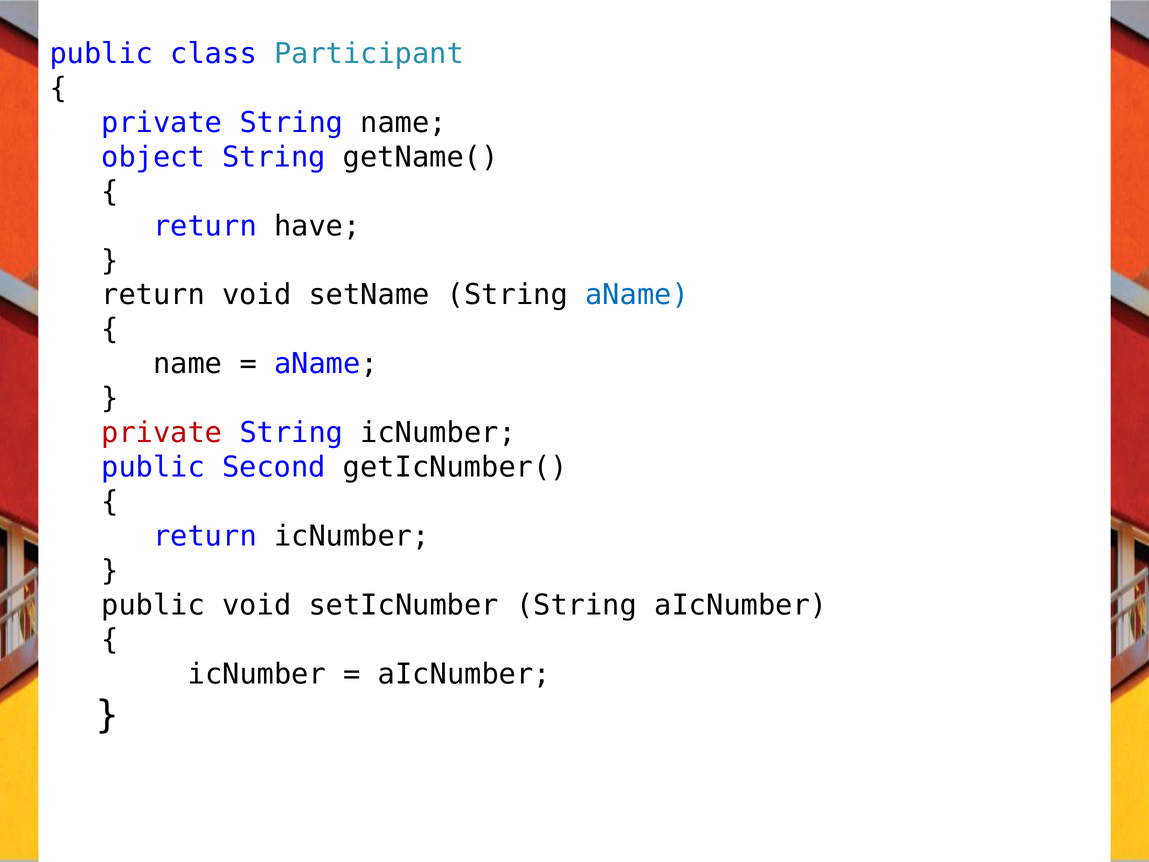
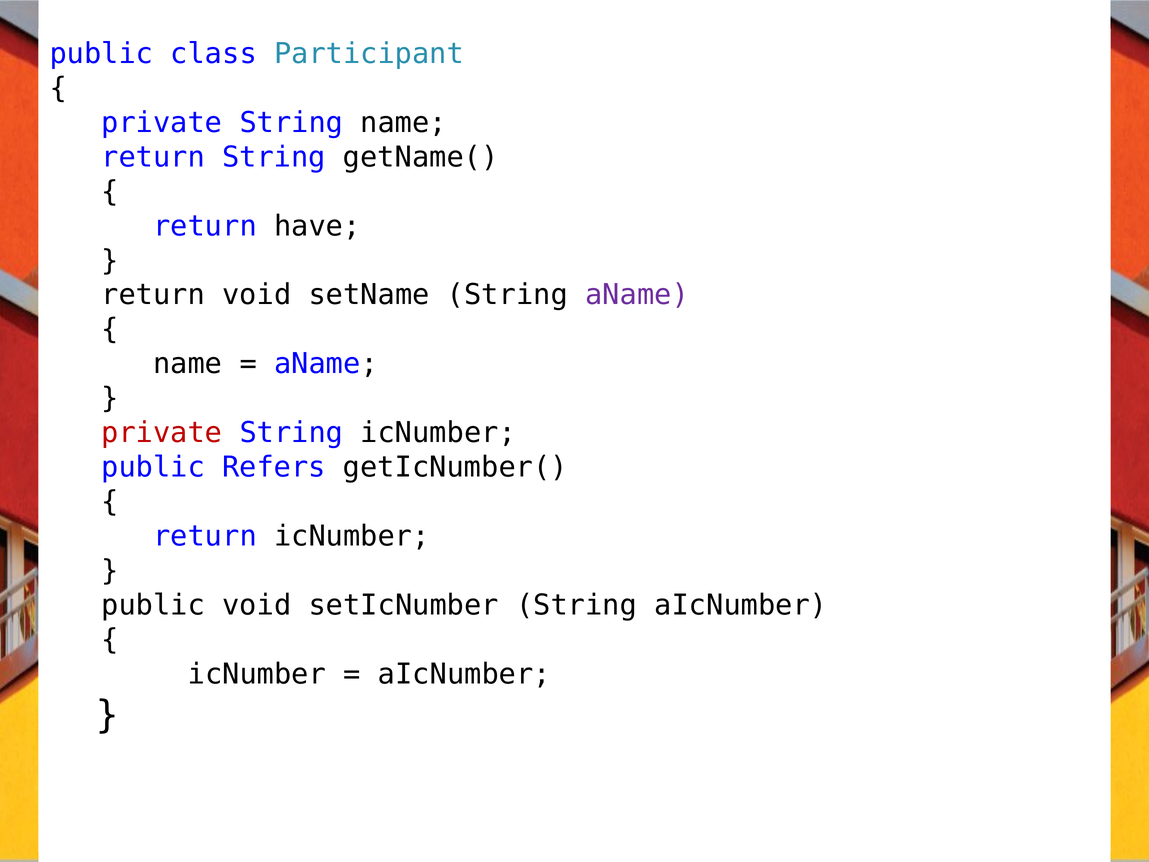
object at (153, 157): object -> return
aName at (637, 295) colour: blue -> purple
Second: Second -> Refers
